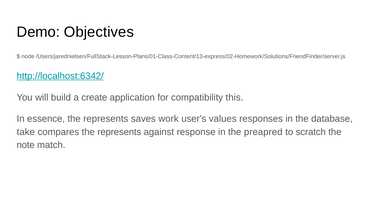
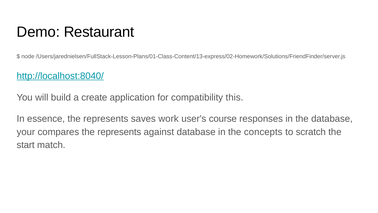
Objectives: Objectives -> Restaurant
http://localhost:6342/: http://localhost:6342/ -> http://localhost:8040/
values: values -> course
take: take -> your
against response: response -> database
preapred: preapred -> concepts
note: note -> start
